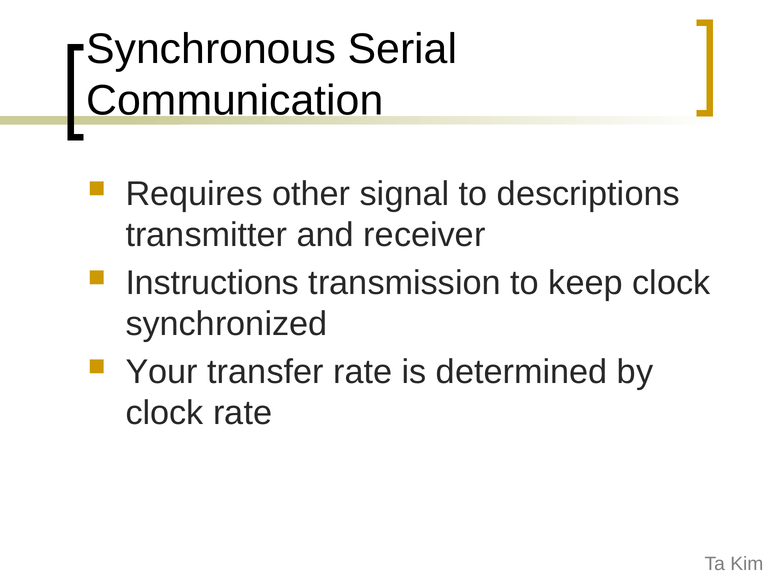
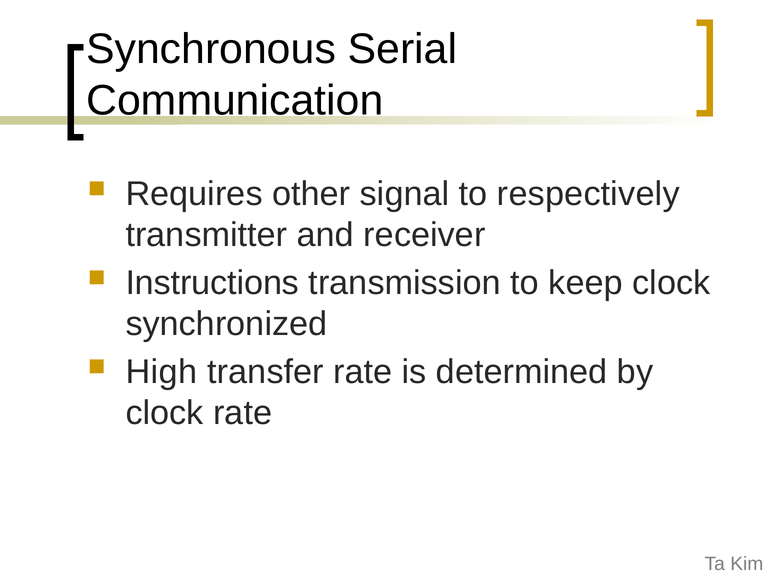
descriptions: descriptions -> respectively
Your: Your -> High
